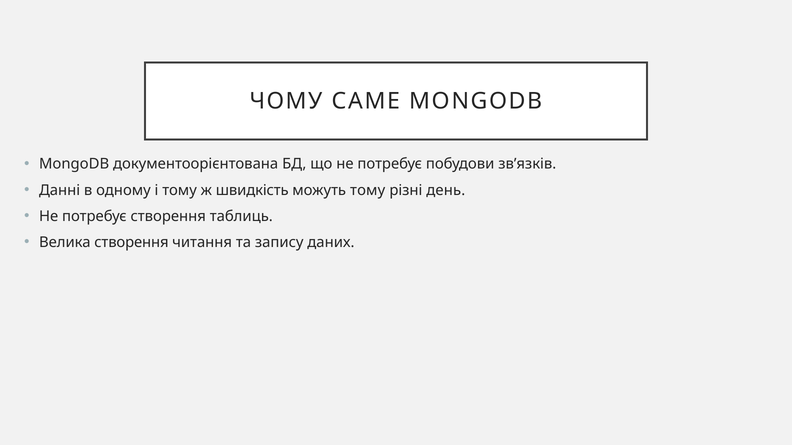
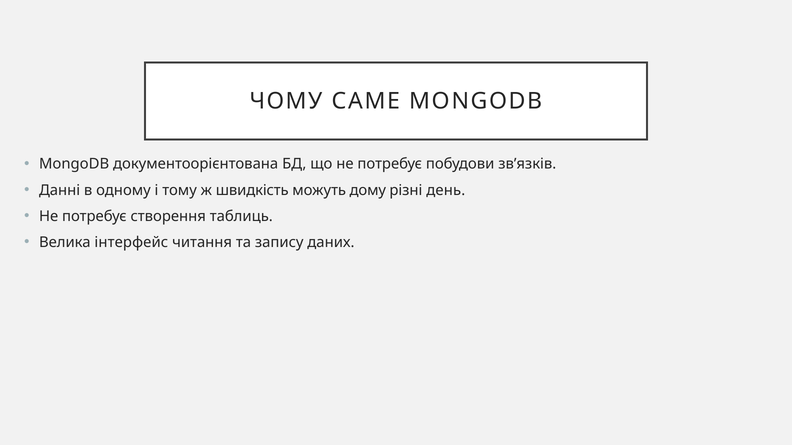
можуть тому: тому -> дому
Велика створення: створення -> інтерфейс
